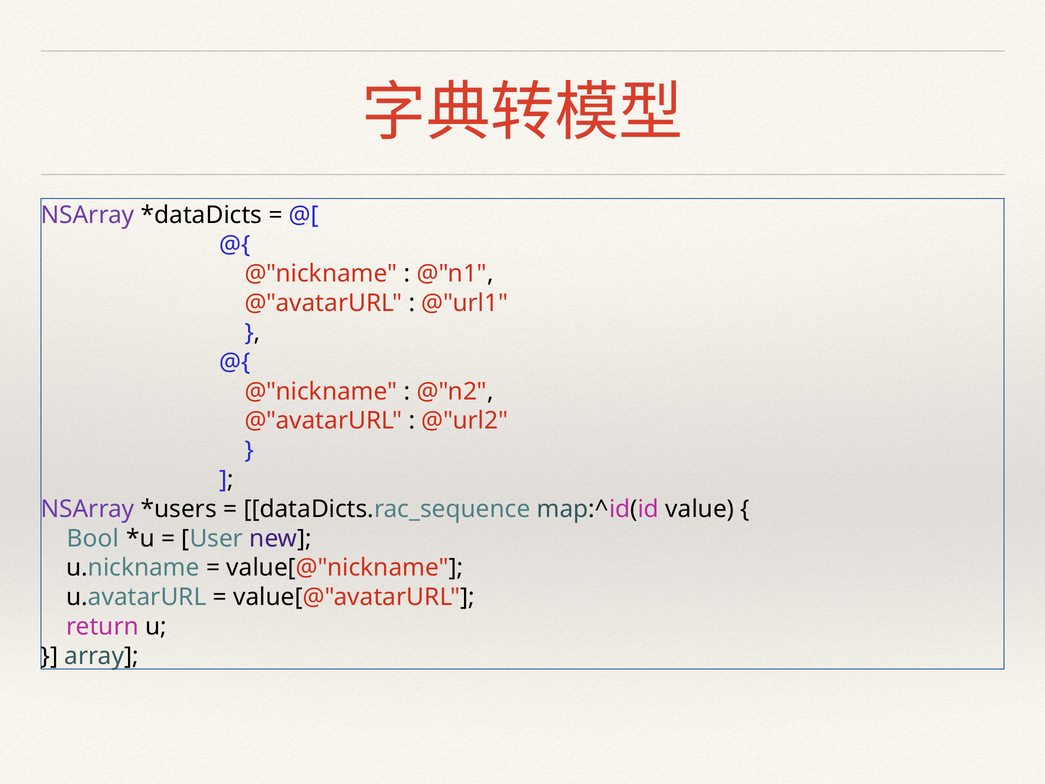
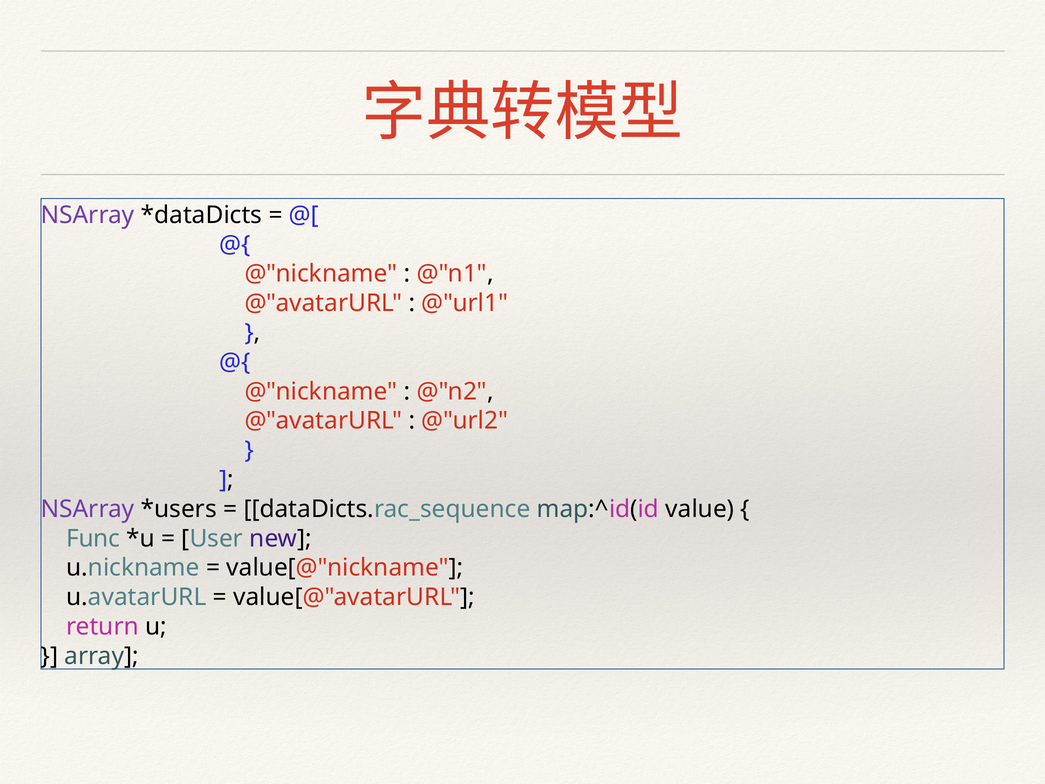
Bool: Bool -> Func
